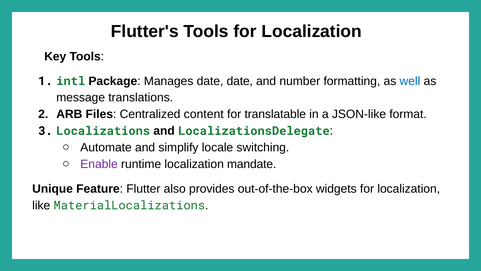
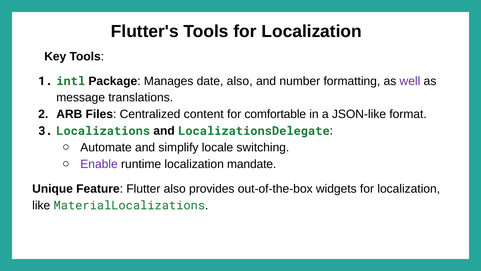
date date: date -> also
well colour: blue -> purple
translatable: translatable -> comfortable
